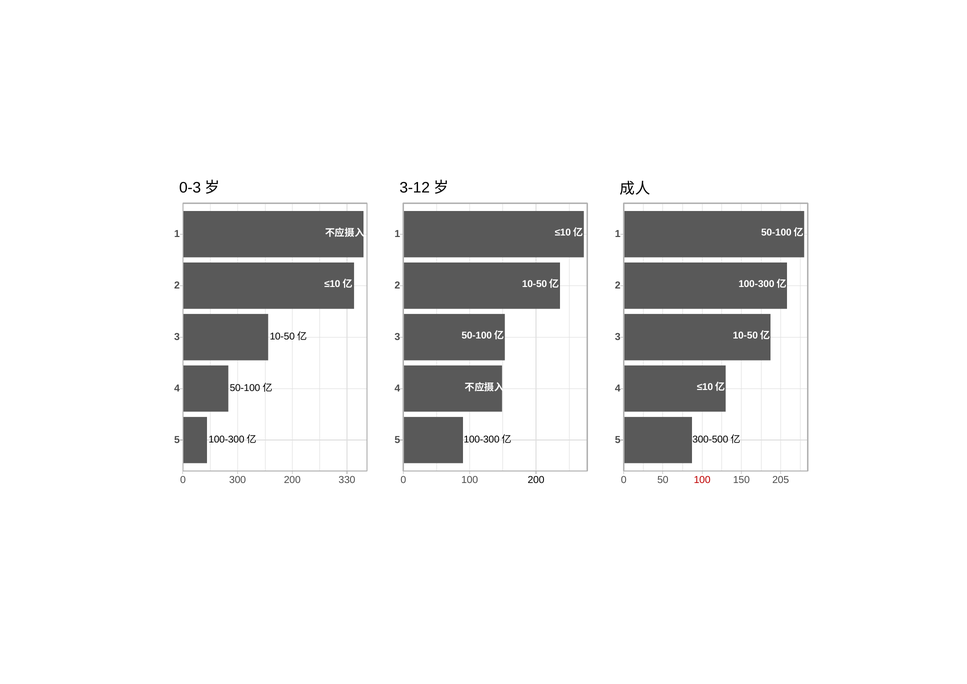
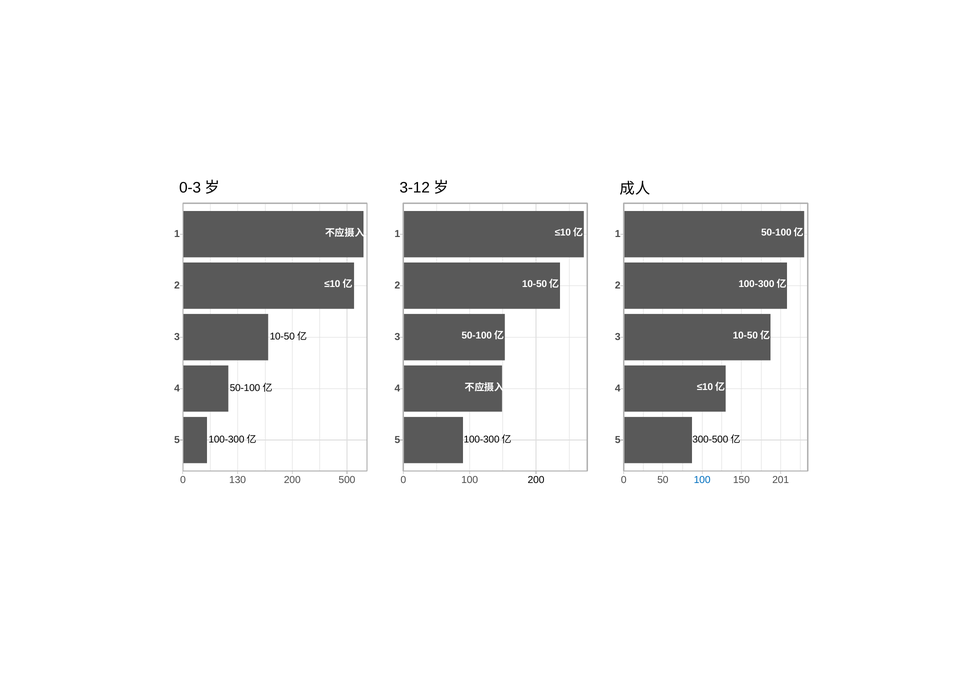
300: 300 -> 130
330: 330 -> 500
100 at (702, 480) colour: red -> blue
205: 205 -> 201
